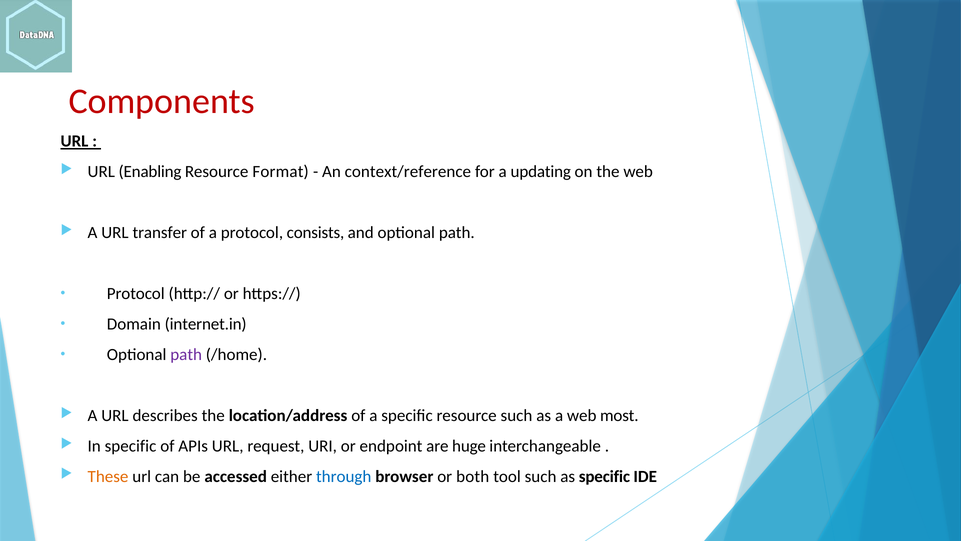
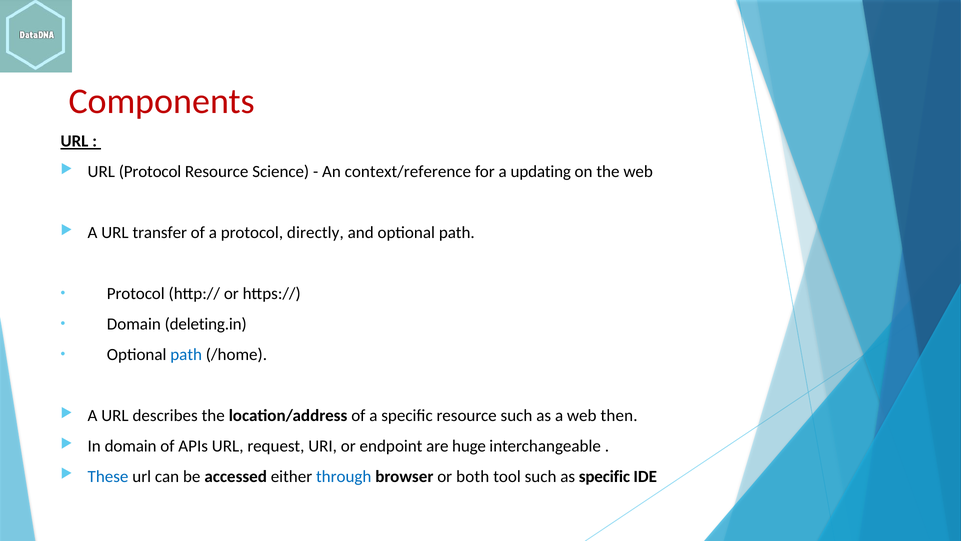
URL Enabling: Enabling -> Protocol
Format: Format -> Science
consists: consists -> directly
internet.in: internet.in -> deleting.in
path at (186, 354) colour: purple -> blue
most: most -> then
In specific: specific -> domain
These colour: orange -> blue
